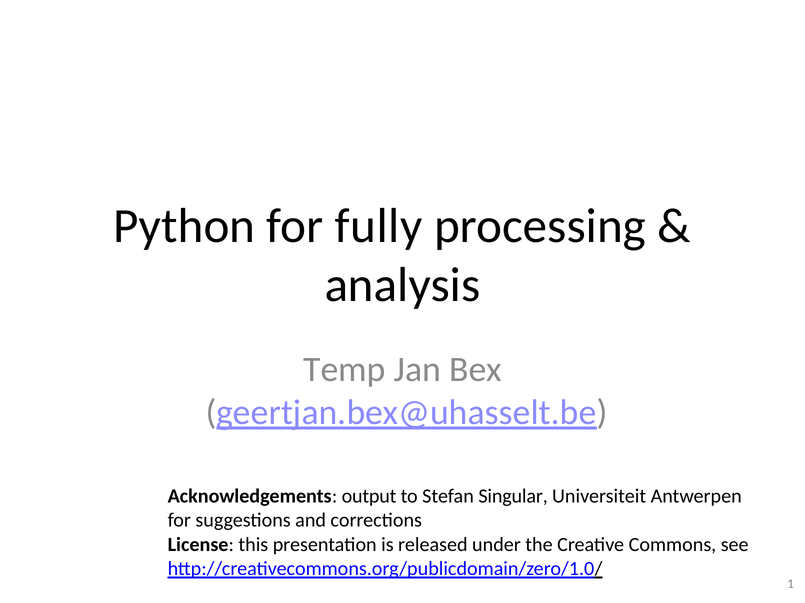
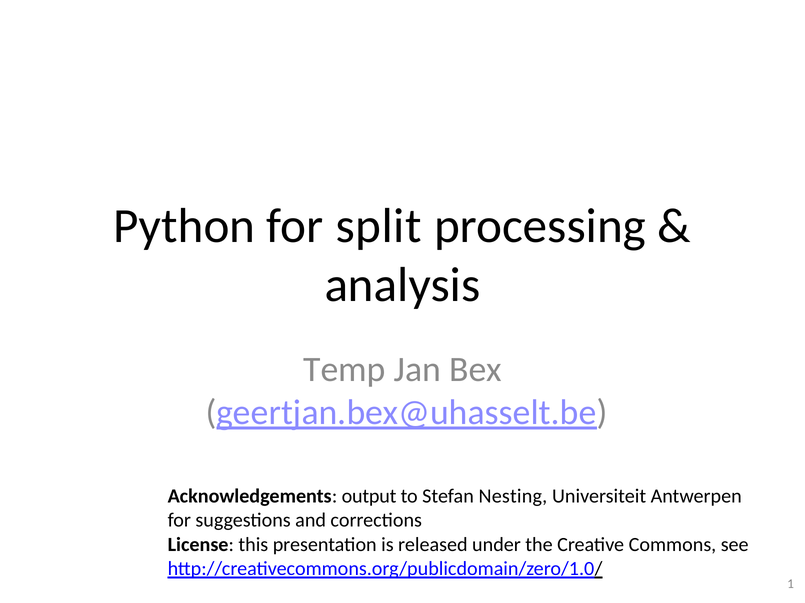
fully: fully -> split
Singular: Singular -> Nesting
